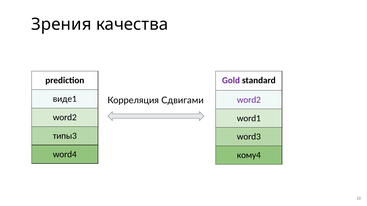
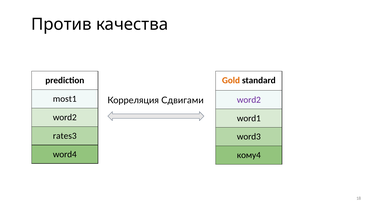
Зрения: Зрения -> Против
Gold colour: purple -> orange
виде1: виде1 -> most1
типы3: типы3 -> rates3
